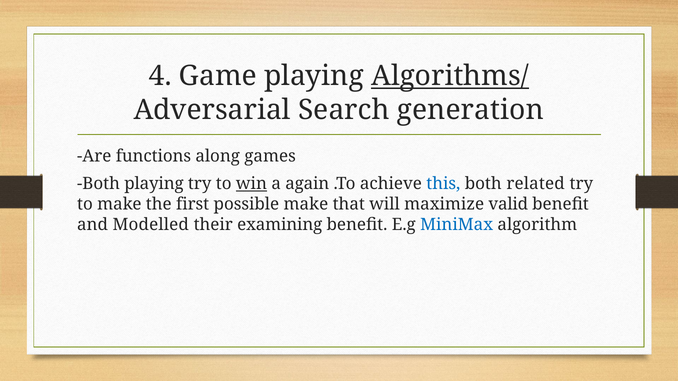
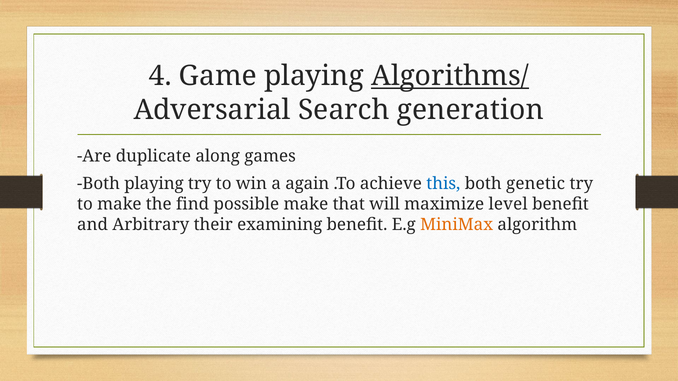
functions: functions -> duplicate
win underline: present -> none
related: related -> genetic
first: first -> find
valid: valid -> level
Modelled: Modelled -> Arbitrary
MiniMax colour: blue -> orange
